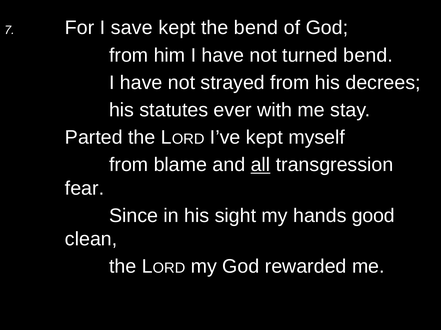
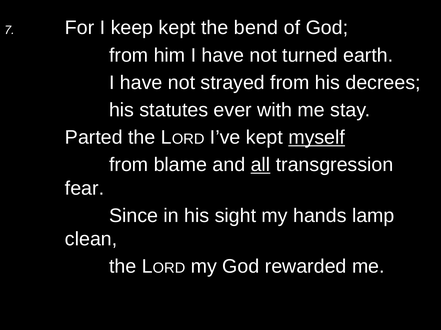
save: save -> keep
turned bend: bend -> earth
myself underline: none -> present
good: good -> lamp
